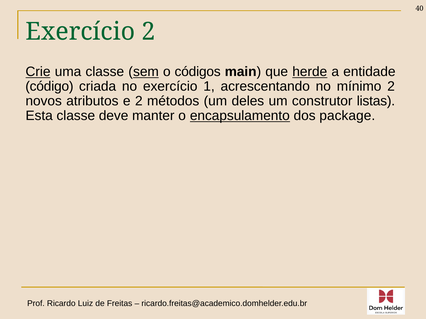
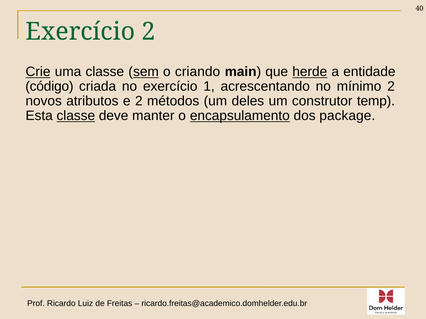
códigos: códigos -> criando
listas: listas -> temp
classe at (76, 116) underline: none -> present
